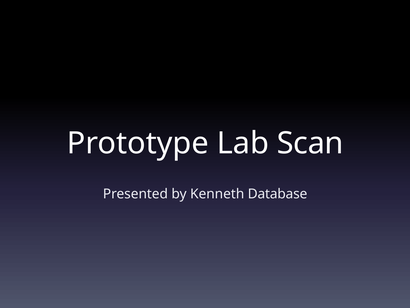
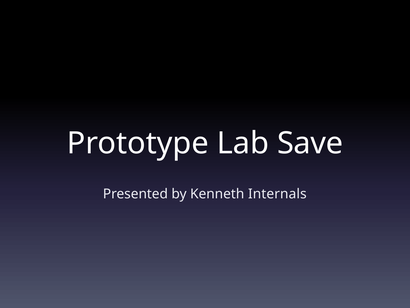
Scan: Scan -> Save
Database: Database -> Internals
